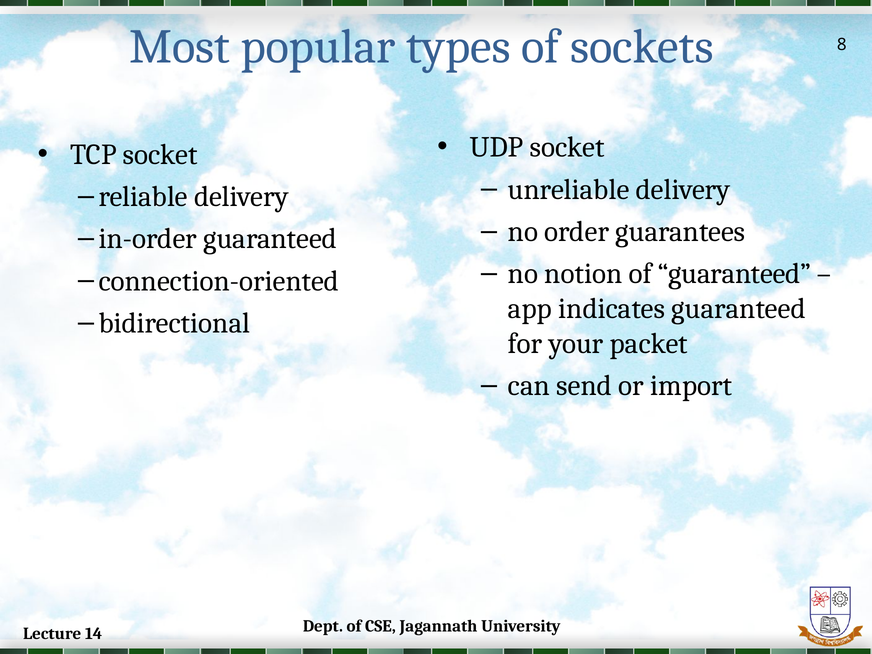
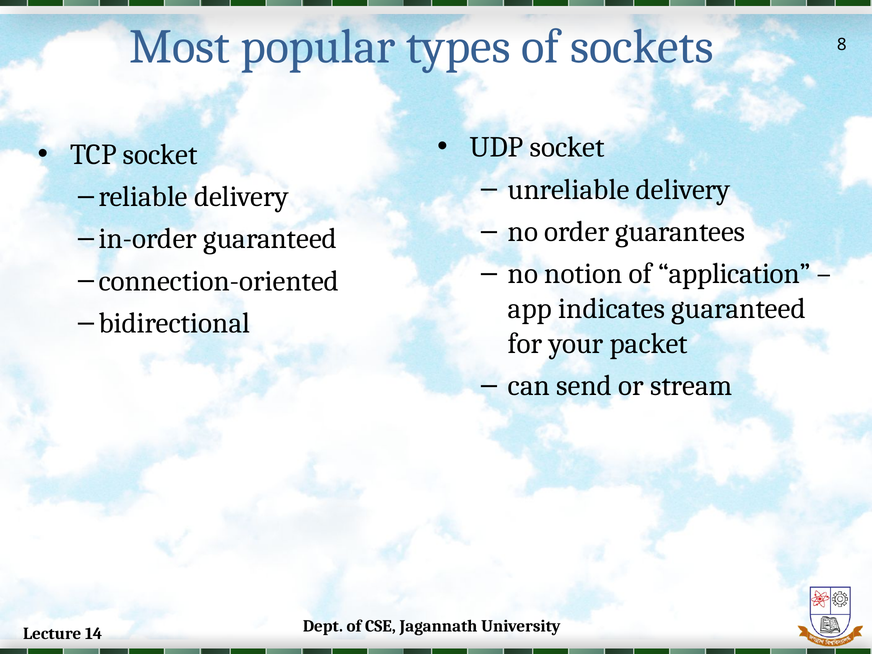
of guaranteed: guaranteed -> application
import: import -> stream
